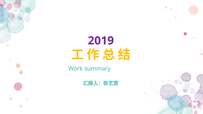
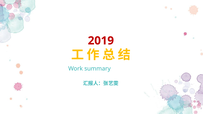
2019 colour: purple -> red
